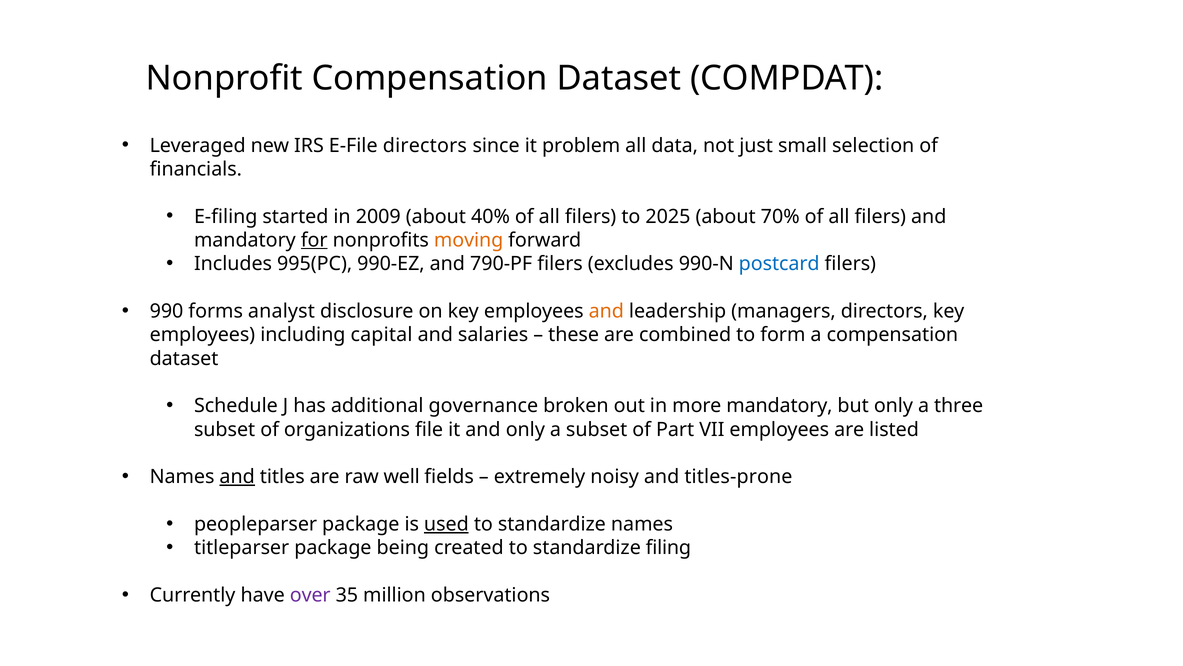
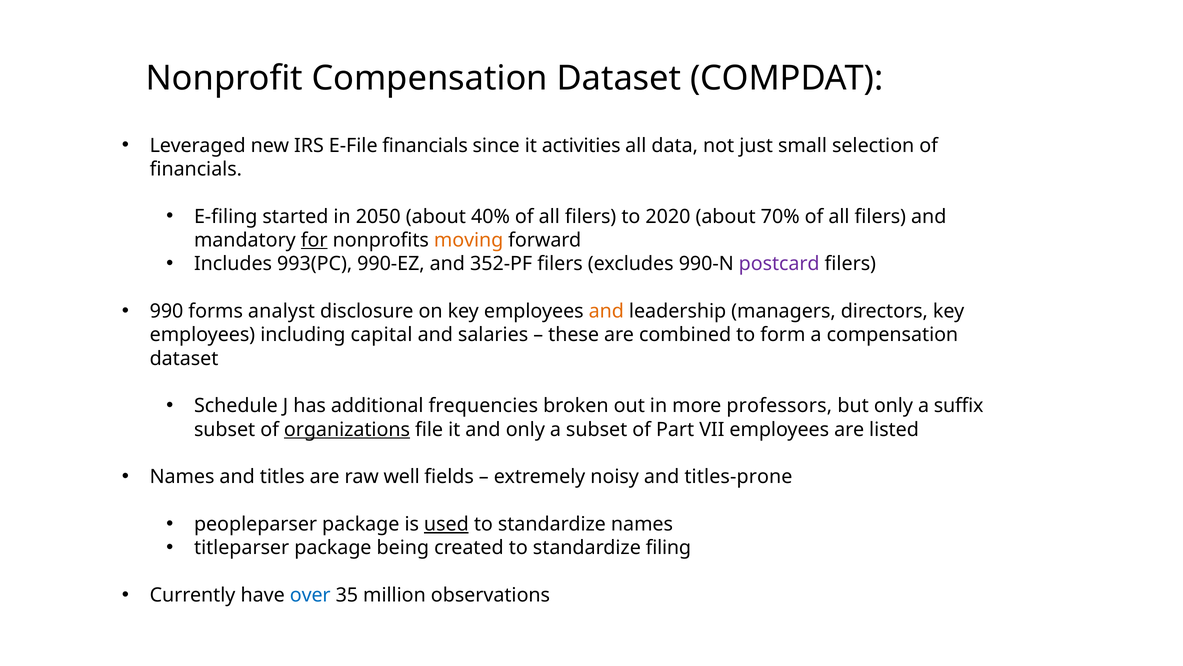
E-File directors: directors -> financials
problem: problem -> activities
2009: 2009 -> 2050
2025: 2025 -> 2020
995(PC: 995(PC -> 993(PC
790-PF: 790-PF -> 352-PF
postcard colour: blue -> purple
governance: governance -> frequencies
more mandatory: mandatory -> professors
three: three -> suffix
organizations underline: none -> present
and at (237, 476) underline: present -> none
over colour: purple -> blue
